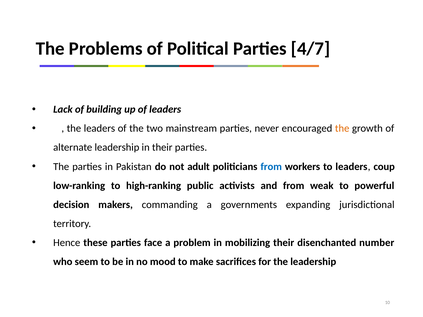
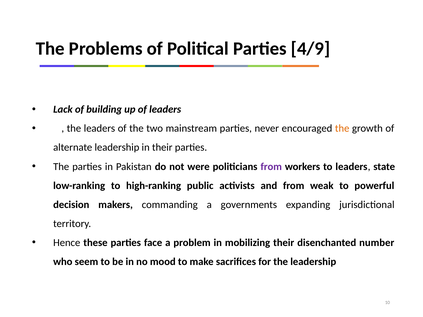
4/7: 4/7 -> 4/9
adult: adult -> were
from at (271, 167) colour: blue -> purple
coup: coup -> state
